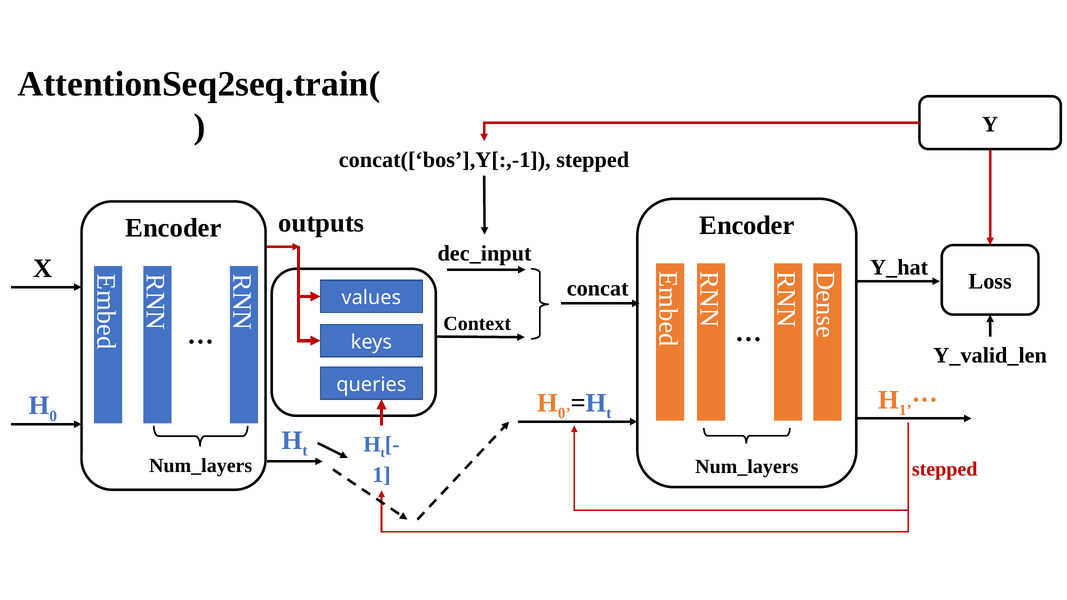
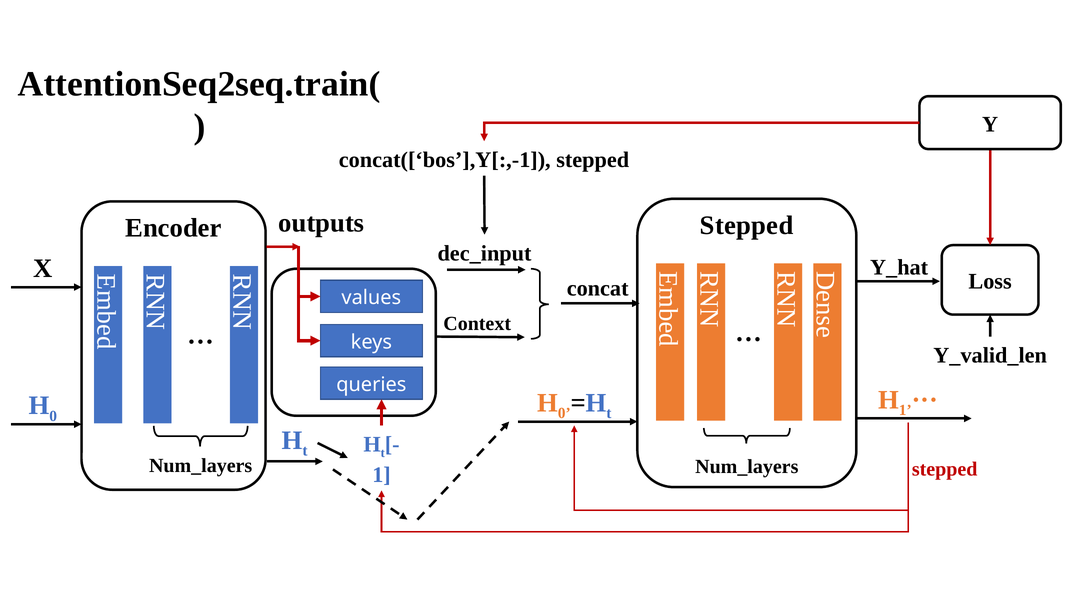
Encoder at (747, 226): Encoder -> Stepped
